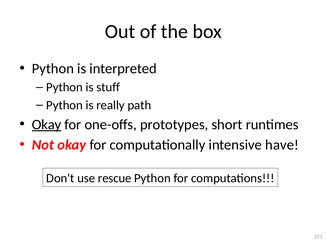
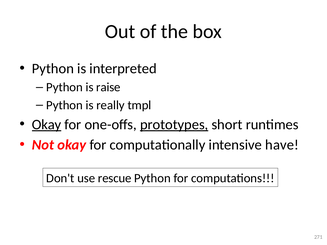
stuff: stuff -> raise
path: path -> tmpl
prototypes underline: none -> present
